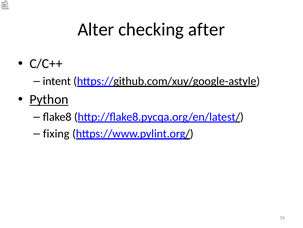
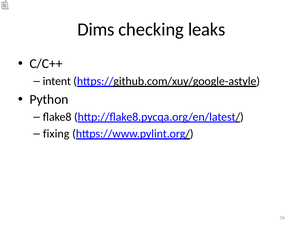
Alter: Alter -> Dims
after: after -> leaks
Python underline: present -> none
